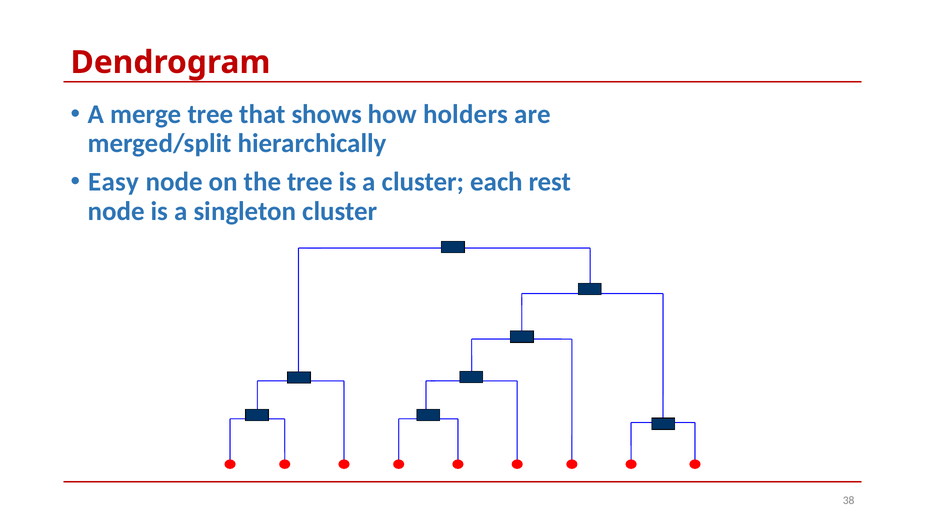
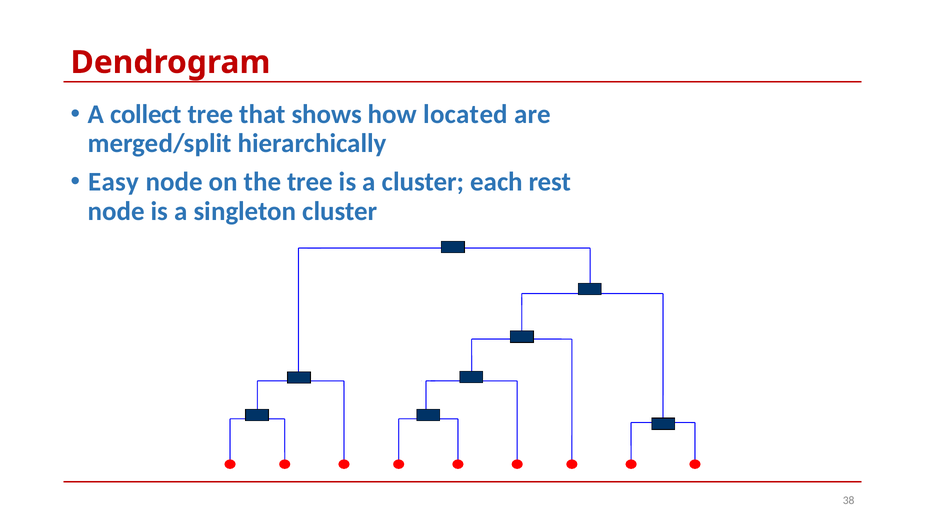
merge: merge -> collect
holders: holders -> located
